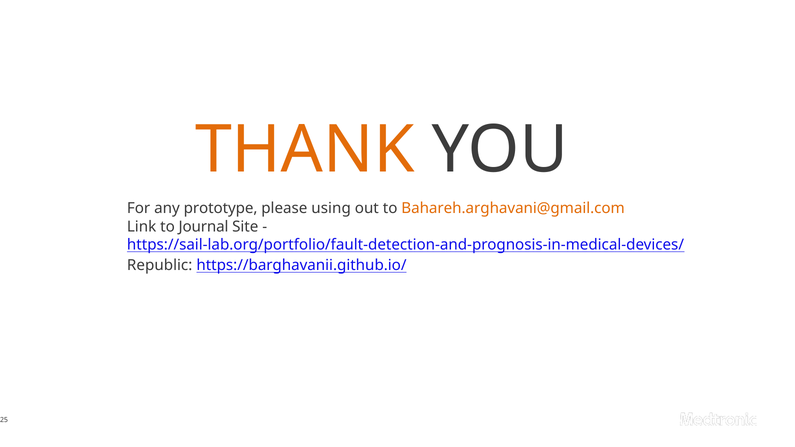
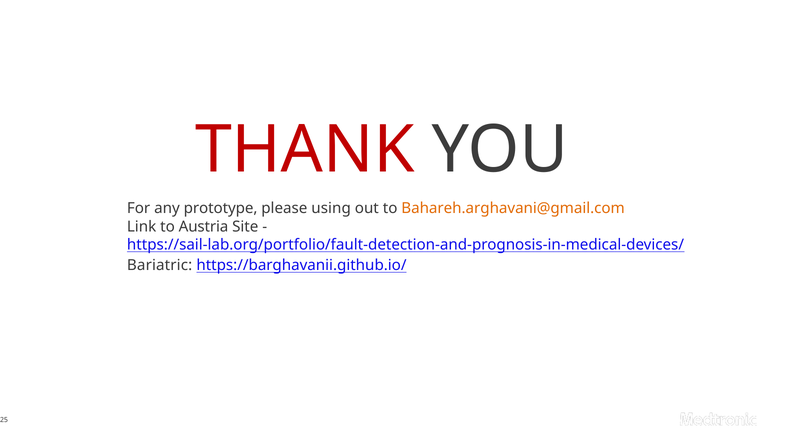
THANK colour: orange -> red
Journal: Journal -> Austria
Republic: Republic -> Bariatric
